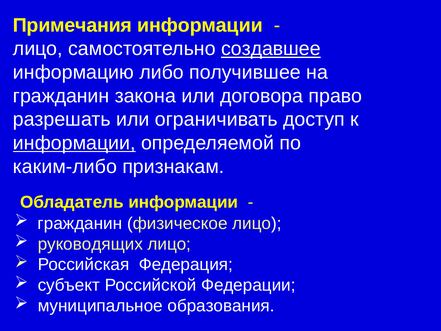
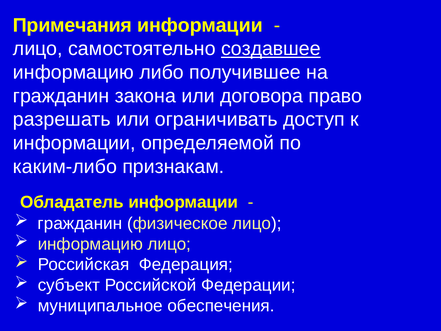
информации at (74, 143) underline: present -> none
руководящих at (90, 244): руководящих -> информацию
образования: образования -> обеспечения
